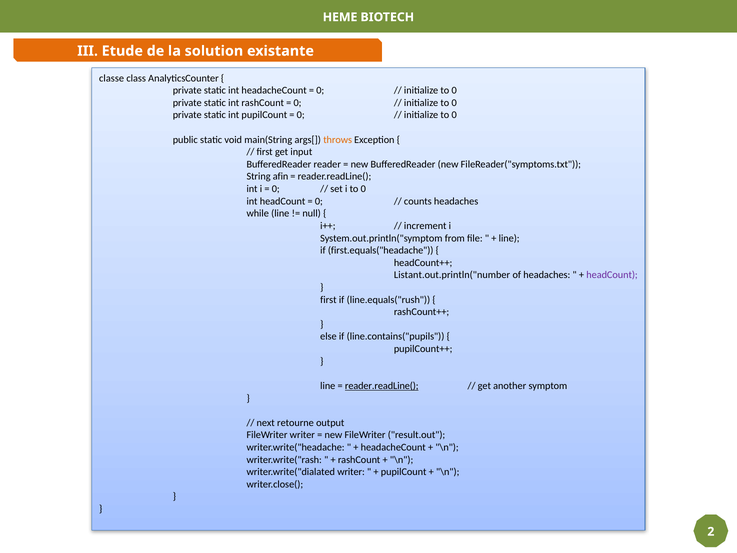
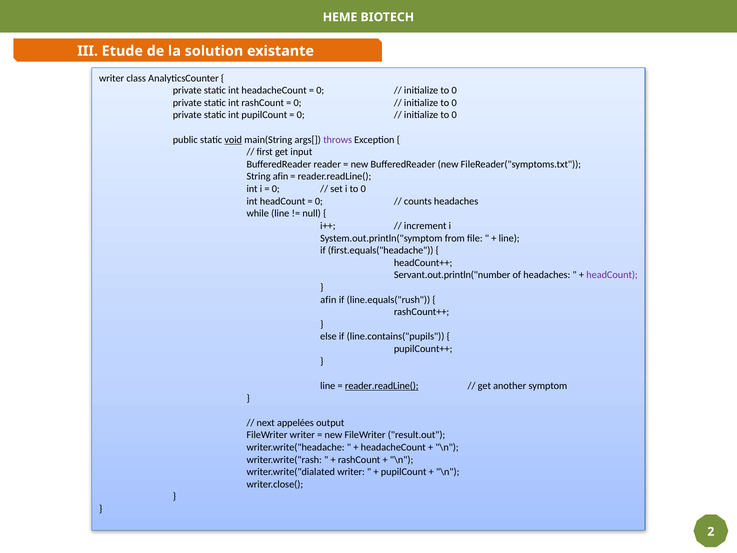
classe at (112, 78): classe -> writer
void underline: none -> present
throws colour: orange -> purple
Listant.out.println("number: Listant.out.println("number -> Servant.out.println("number
first at (328, 300): first -> afin
retourne: retourne -> appelées
